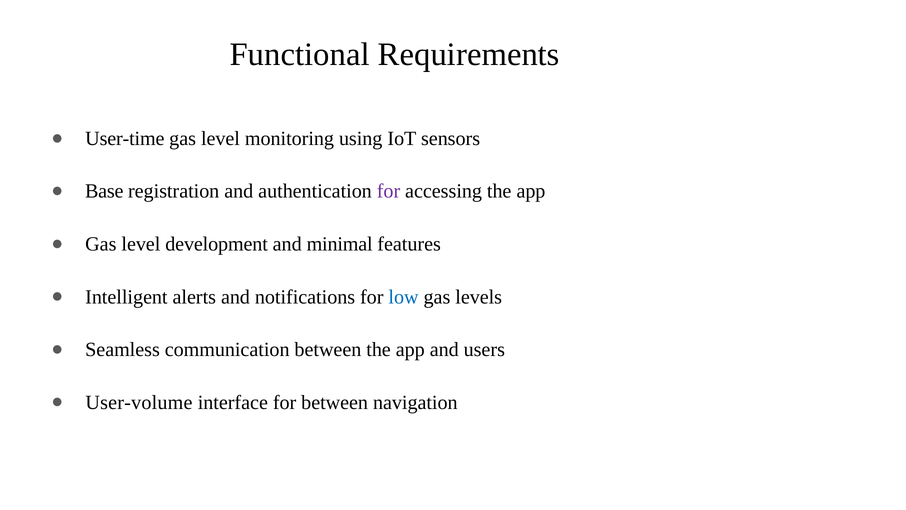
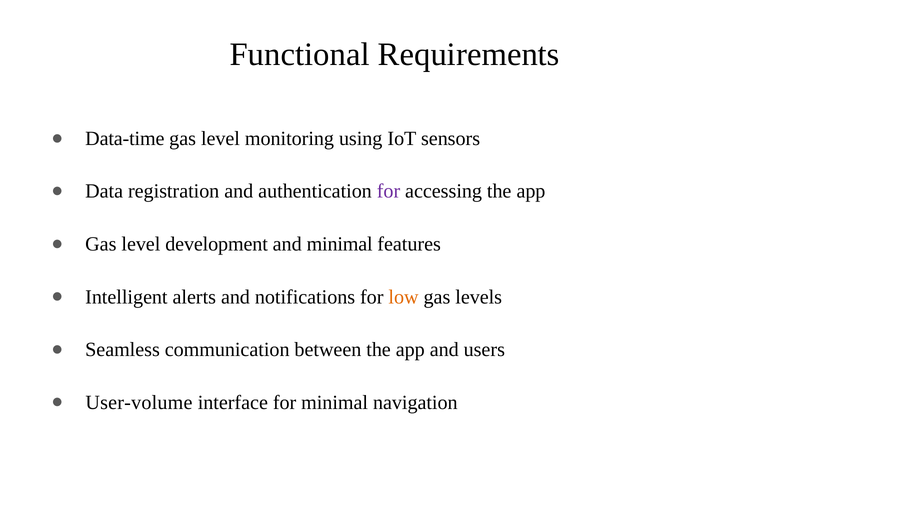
User-time: User-time -> Data-time
Base: Base -> Data
low colour: blue -> orange
for between: between -> minimal
